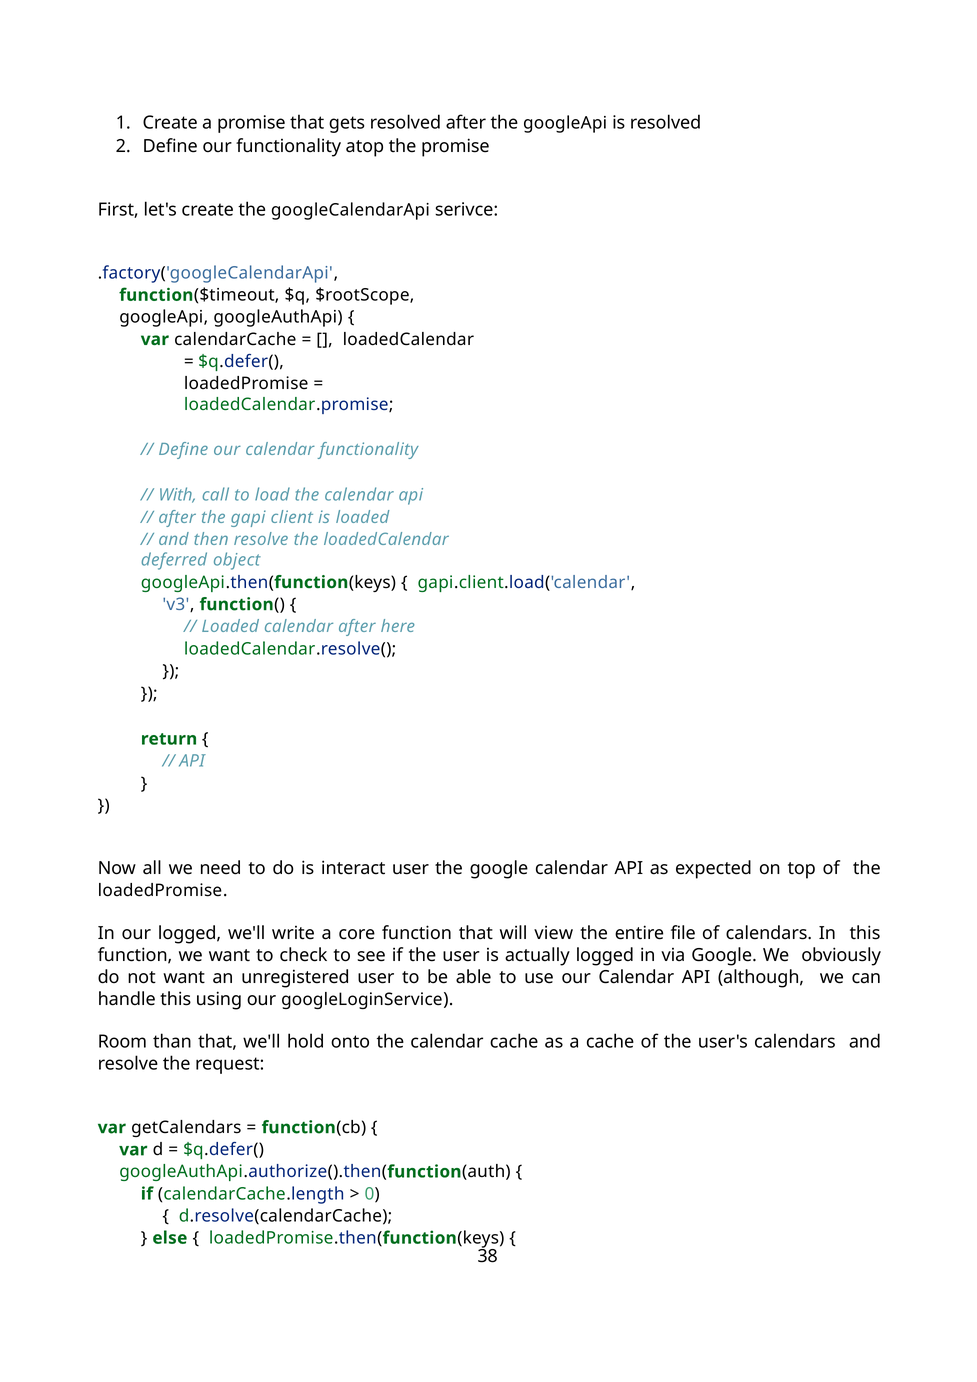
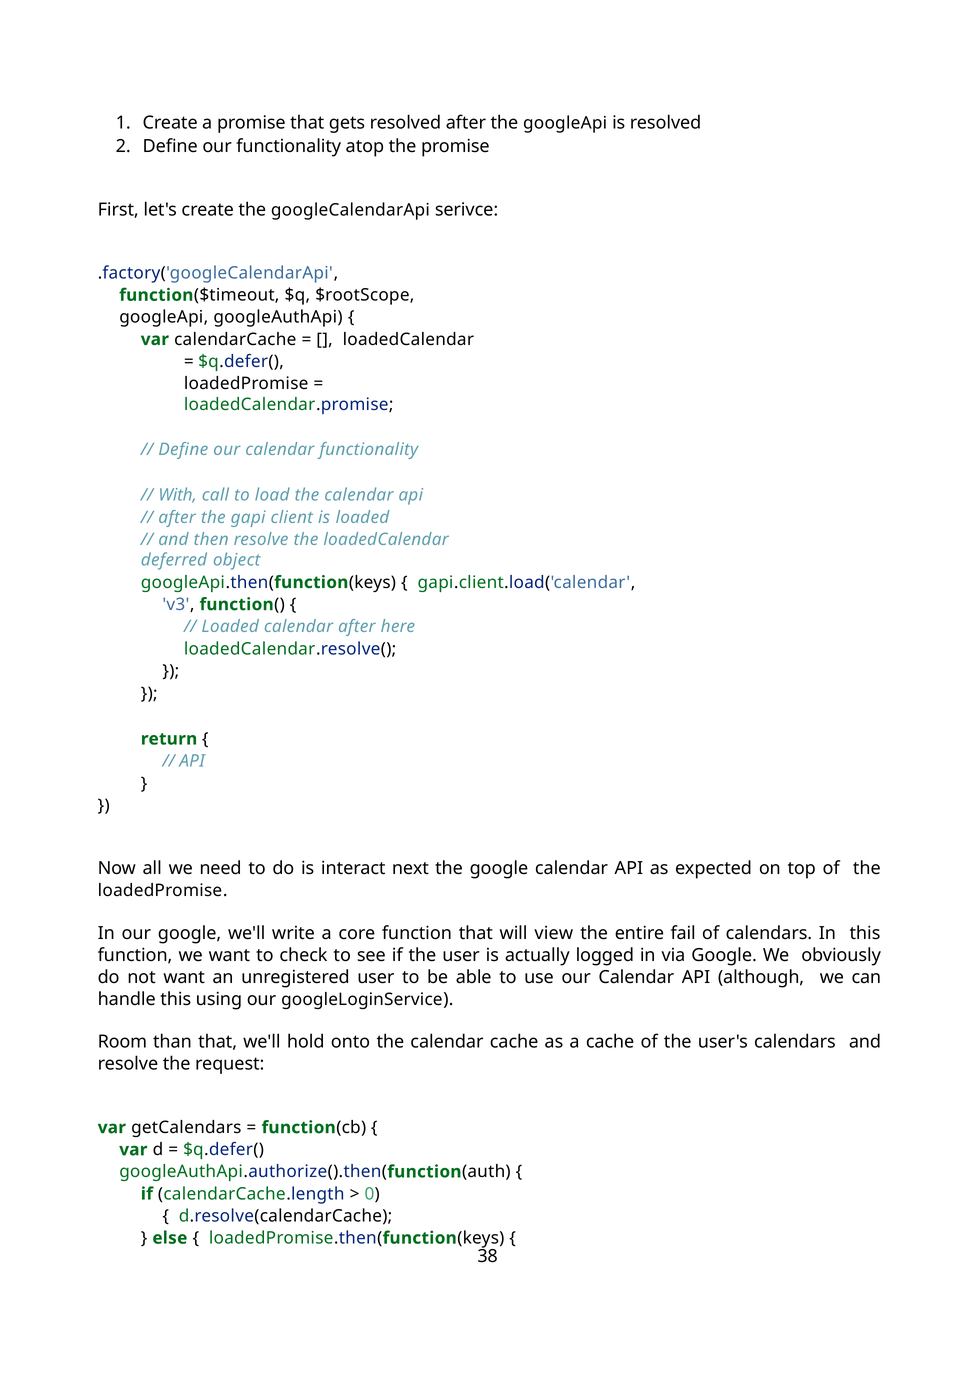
interact user: user -> next
our logged: logged -> google
file: file -> fail
